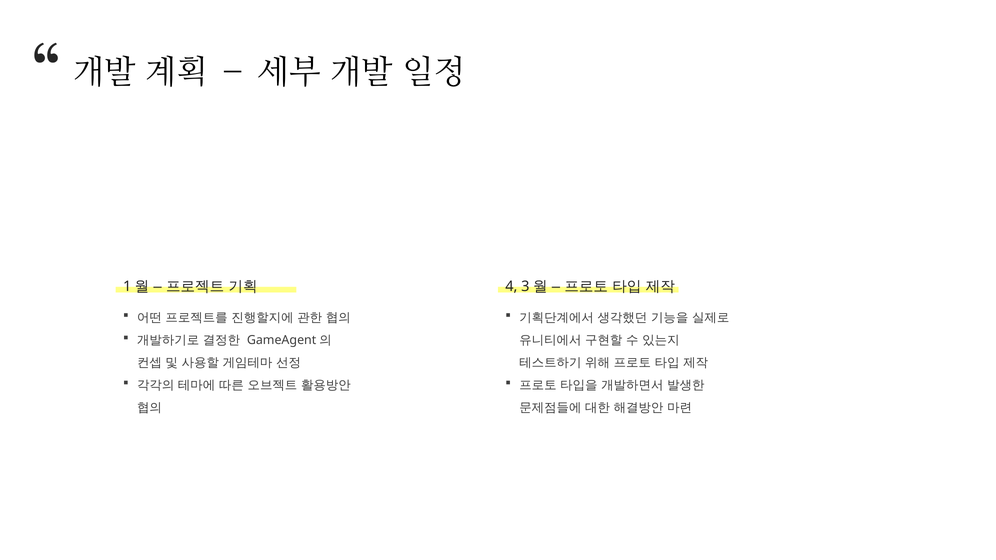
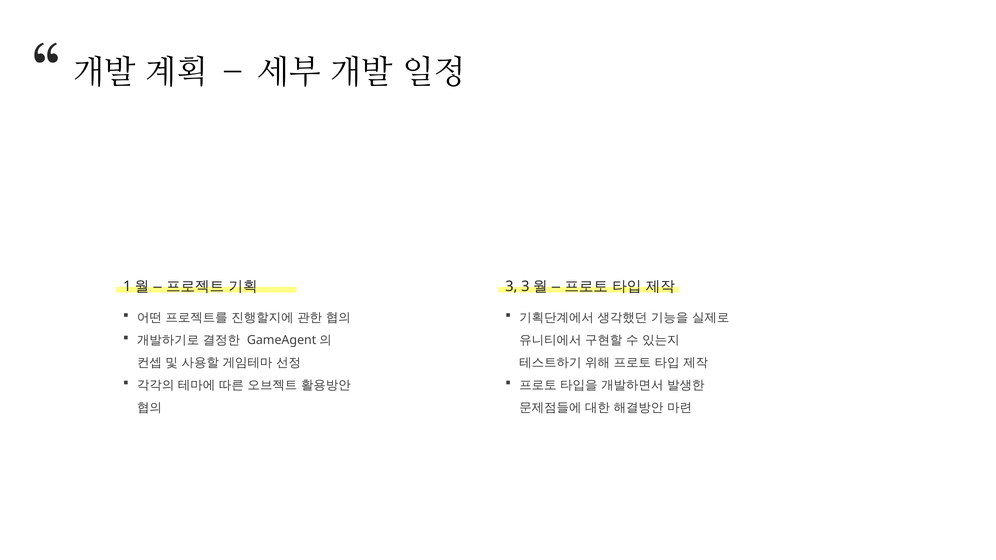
4: 4 -> 3
